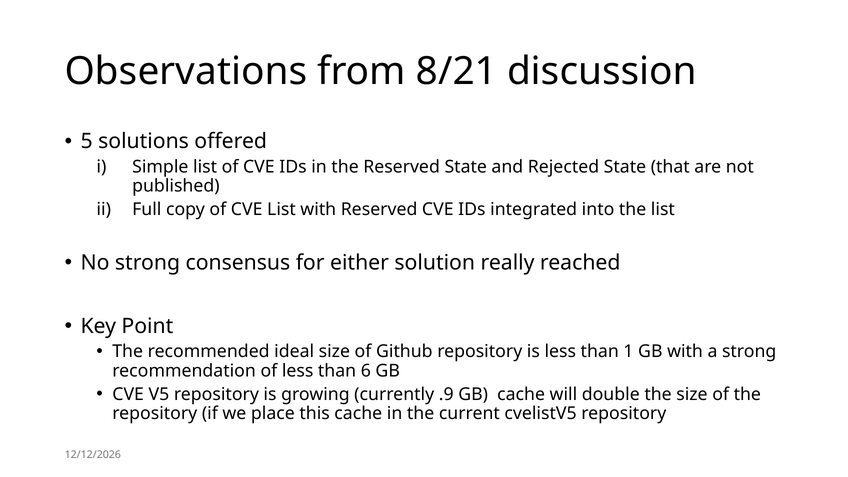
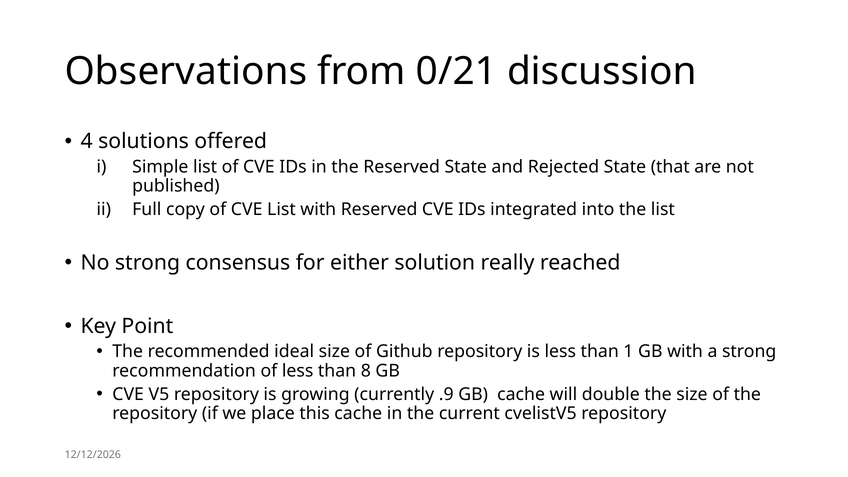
8/21: 8/21 -> 0/21
5: 5 -> 4
6: 6 -> 8
